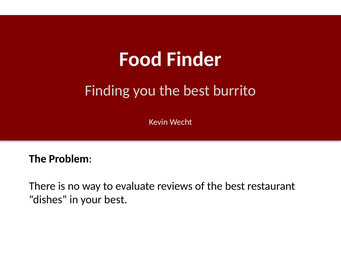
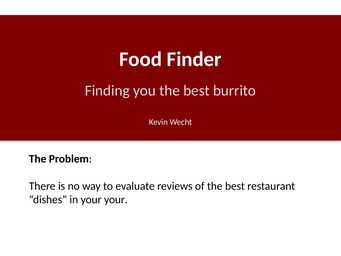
your best: best -> your
